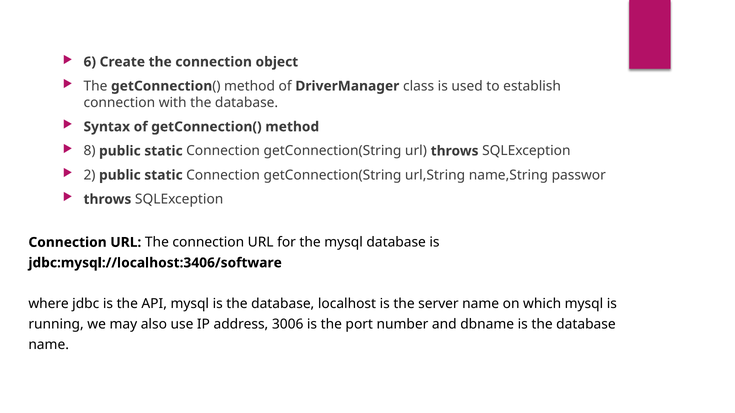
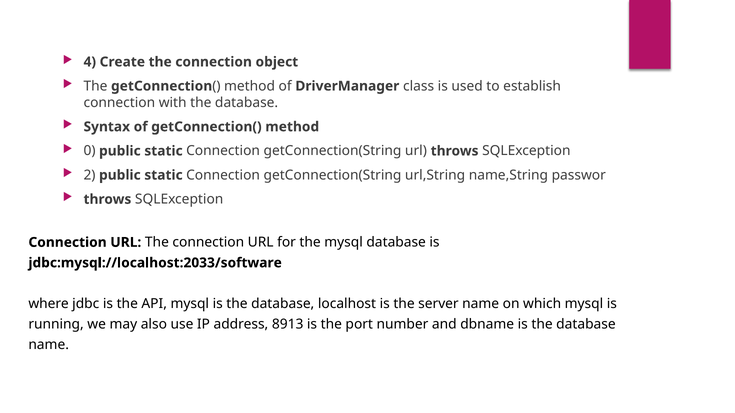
6: 6 -> 4
8: 8 -> 0
jdbc:mysql://localhost:3406/software: jdbc:mysql://localhost:3406/software -> jdbc:mysql://localhost:2033/software
3006: 3006 -> 8913
